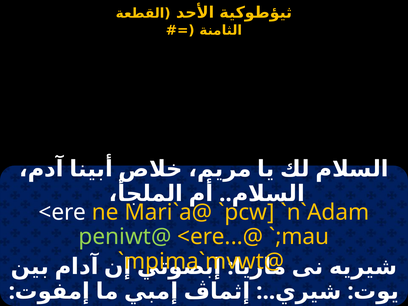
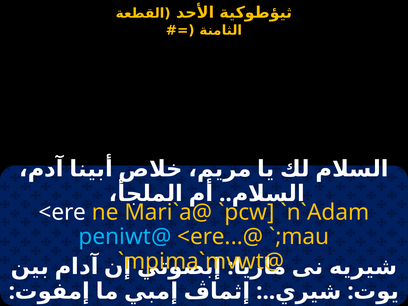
peniwt@ colour: light green -> light blue
